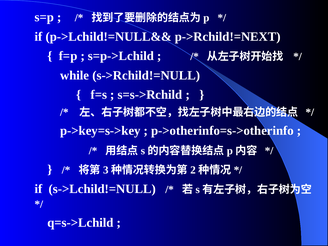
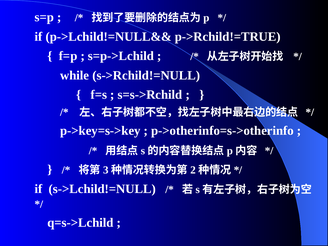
p->Rchild!=NEXT: p->Rchild!=NEXT -> p->Rchild!=TRUE
